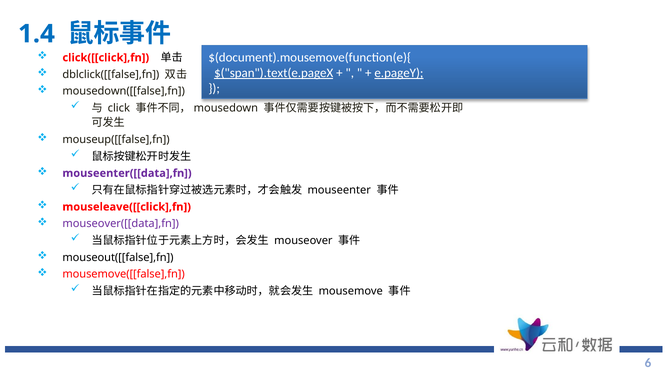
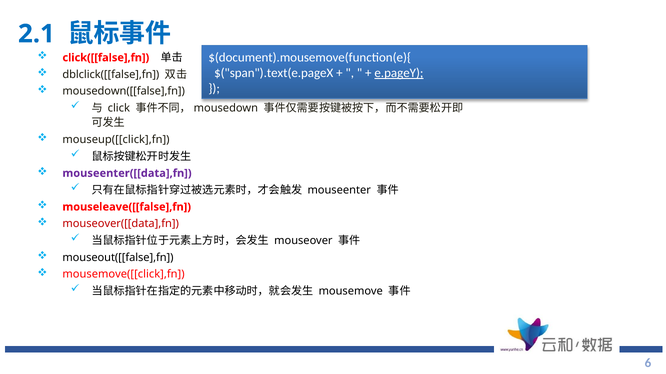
1.4: 1.4 -> 2.1
click([[click],fn: click([[click],fn -> click([[false],fn
$("span").text(e.pageX underline: present -> none
mouseup([[false],fn: mouseup([[false],fn -> mouseup([[click],fn
mouseleave([[click],fn: mouseleave([[click],fn -> mouseleave([[false],fn
mouseover([[data],fn colour: purple -> red
mousemove([[false],fn: mousemove([[false],fn -> mousemove([[click],fn
